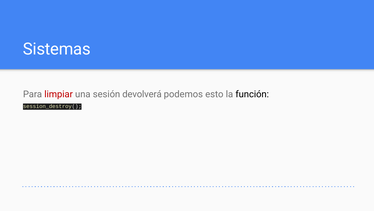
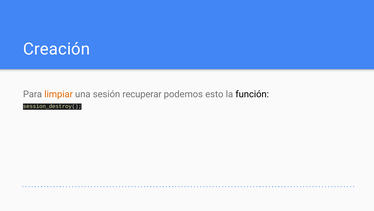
Sistemas: Sistemas -> Creación
limpiar colour: red -> orange
devolverá: devolverá -> recuperar
